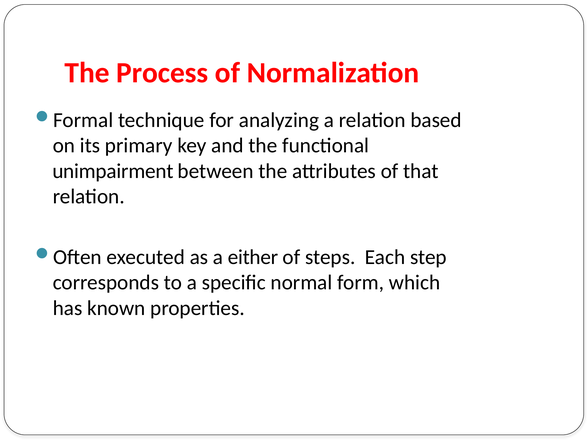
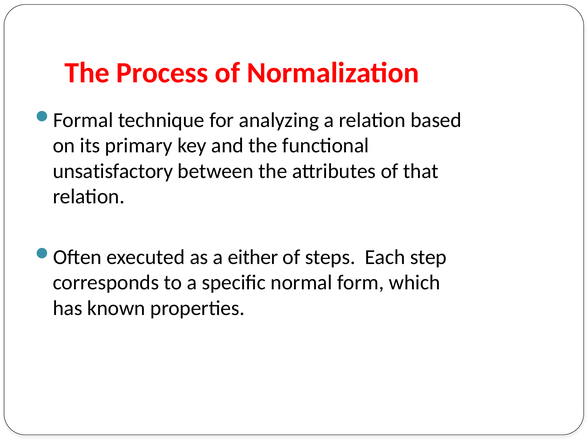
unimpairment: unimpairment -> unsatisfactory
